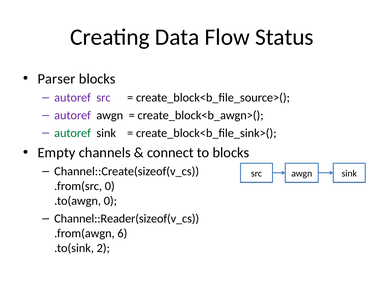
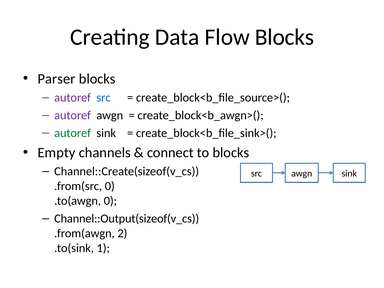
Flow Status: Status -> Blocks
src at (103, 98) colour: purple -> blue
Channel::Reader(sizeof(v_cs: Channel::Reader(sizeof(v_cs -> Channel::Output(sizeof(v_cs
6: 6 -> 2
2: 2 -> 1
